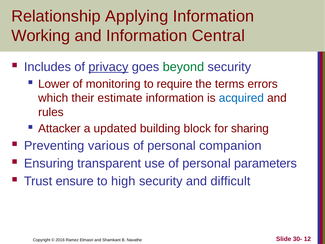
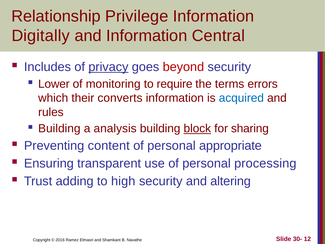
Applying: Applying -> Privilege
Working: Working -> Digitally
beyond colour: green -> red
estimate: estimate -> converts
Attacker at (59, 128): Attacker -> Building
updated: updated -> analysis
block underline: none -> present
various: various -> content
companion: companion -> appropriate
parameters: parameters -> processing
ensure: ensure -> adding
difficult: difficult -> altering
